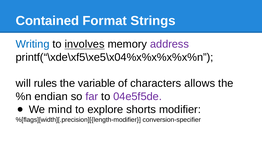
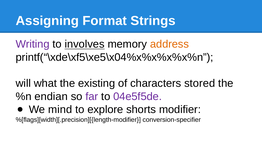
Contained: Contained -> Assigning
Writing colour: blue -> purple
address colour: purple -> orange
rules: rules -> what
variable: variable -> existing
allows: allows -> stored
